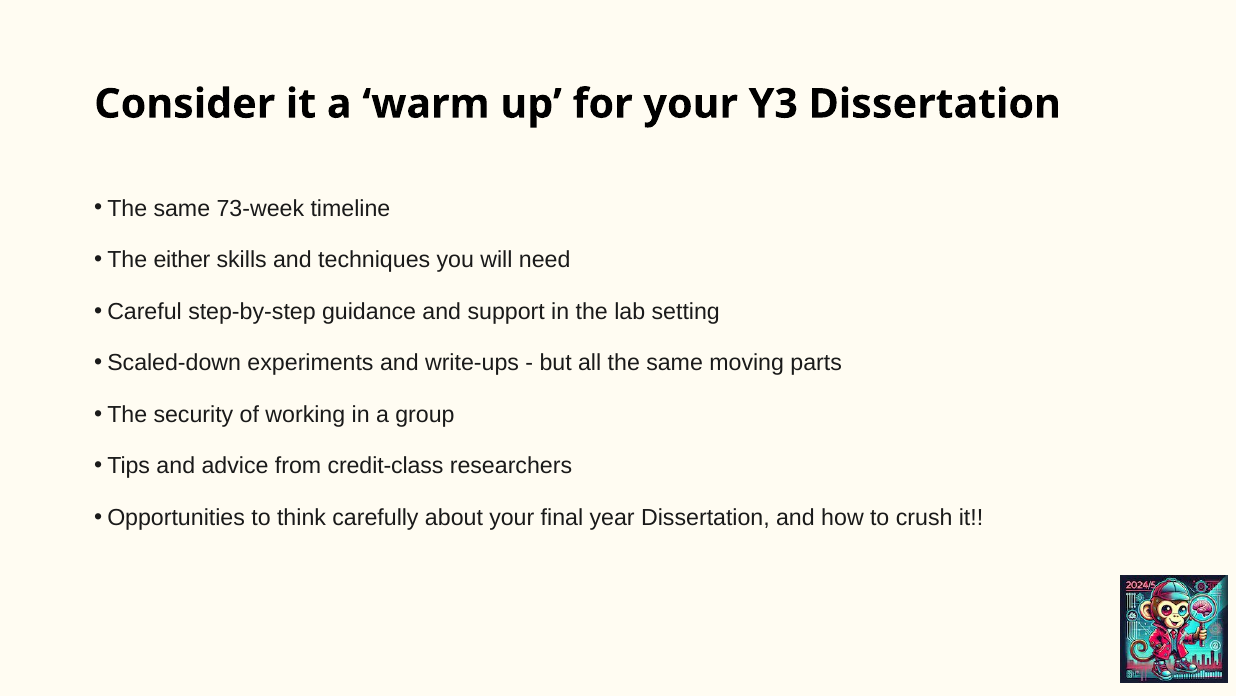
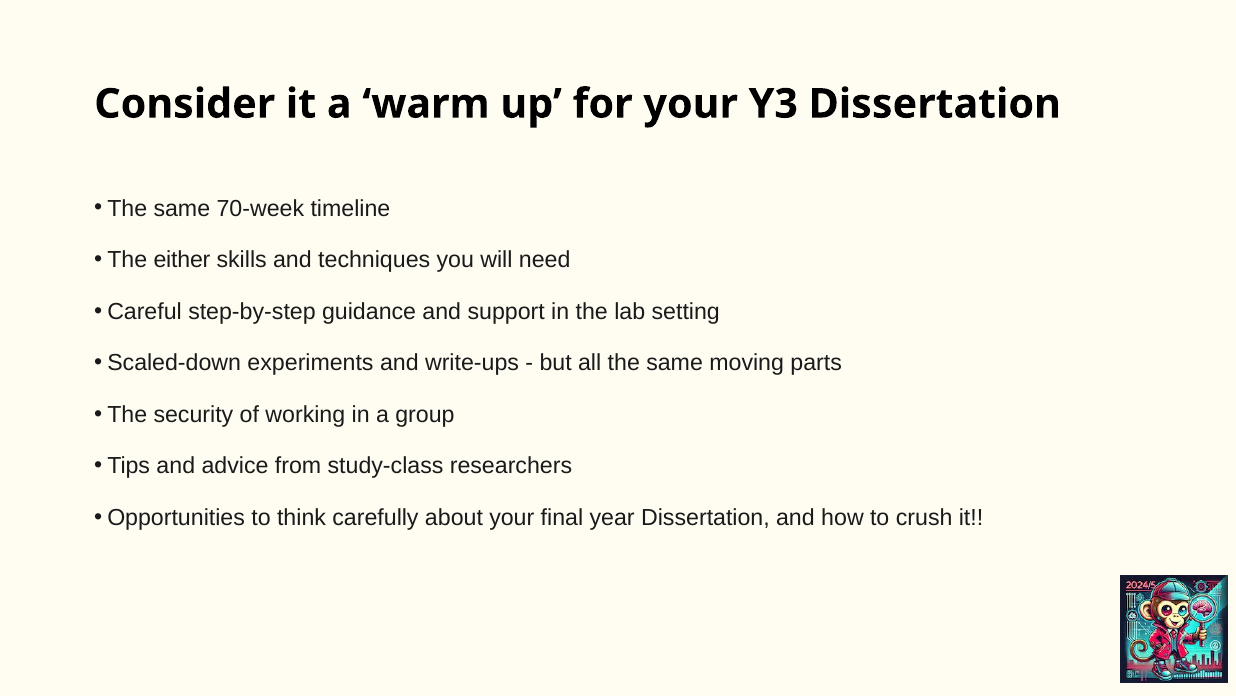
73-week: 73-week -> 70-week
credit-class: credit-class -> study-class
